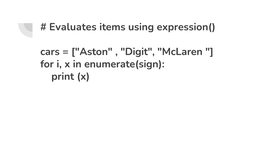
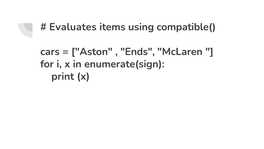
expression(: expression( -> compatible(
Digit: Digit -> Ends
